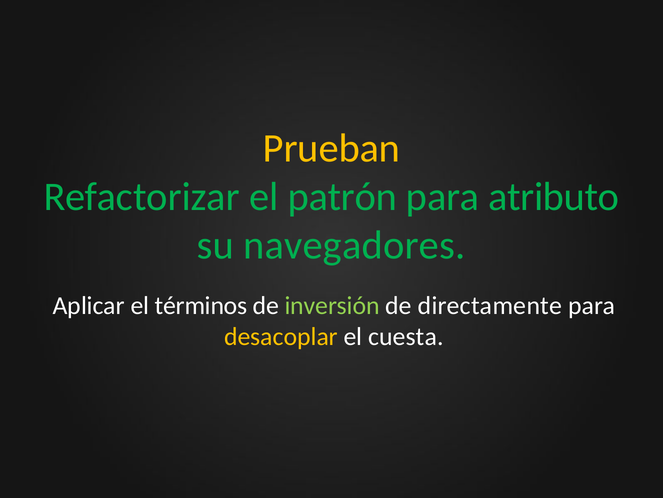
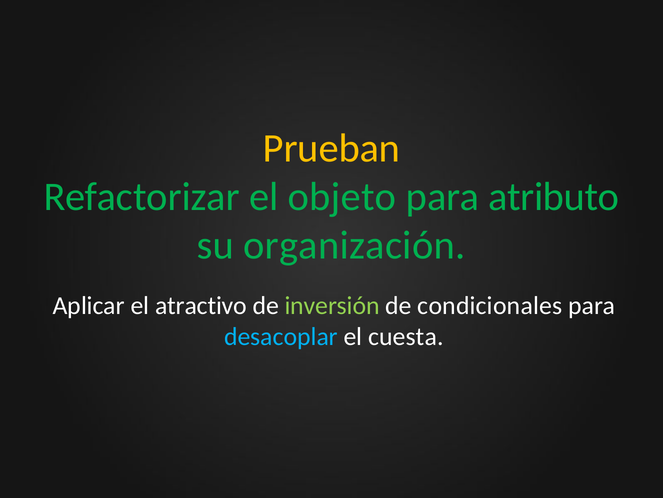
patrón: patrón -> objeto
navegadores: navegadores -> organización
términos: términos -> atractivo
directamente: directamente -> condicionales
desacoplar colour: yellow -> light blue
